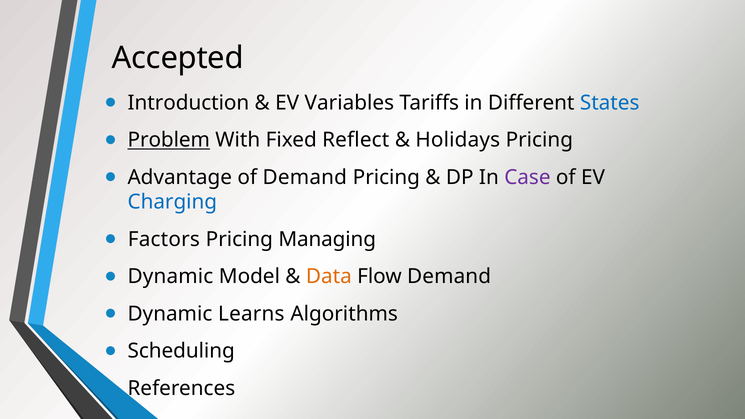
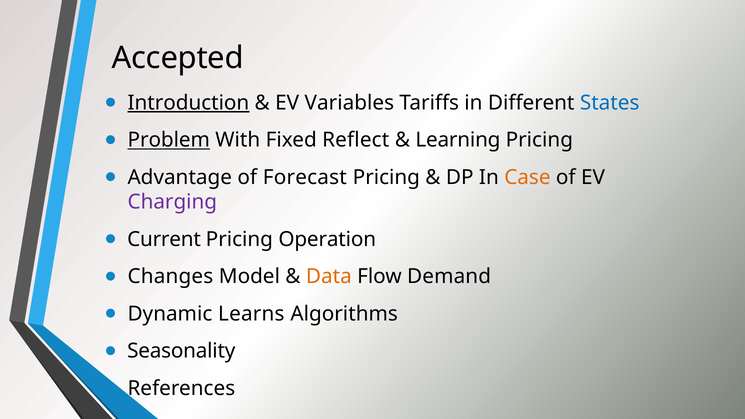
Introduction underline: none -> present
Holidays: Holidays -> Learning
of Demand: Demand -> Forecast
Case colour: purple -> orange
Charging colour: blue -> purple
Factors: Factors -> Current
Managing: Managing -> Operation
Dynamic at (170, 277): Dynamic -> Changes
Scheduling: Scheduling -> Seasonality
